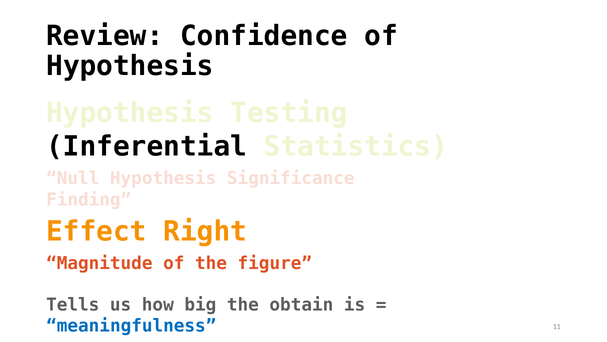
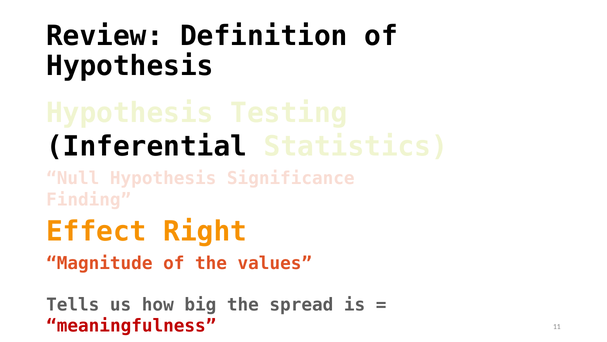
Confidence: Confidence -> Definition
figure: figure -> values
obtain: obtain -> spread
meaningfulness colour: blue -> red
